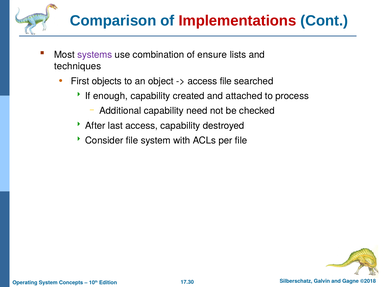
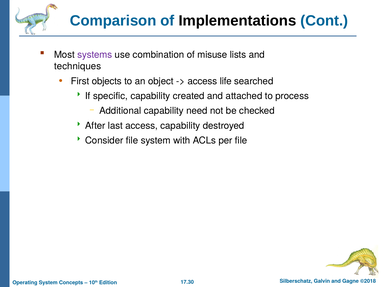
Implementations colour: red -> black
ensure: ensure -> misuse
access file: file -> life
enough: enough -> specific
